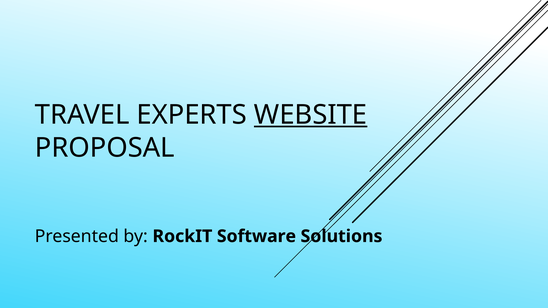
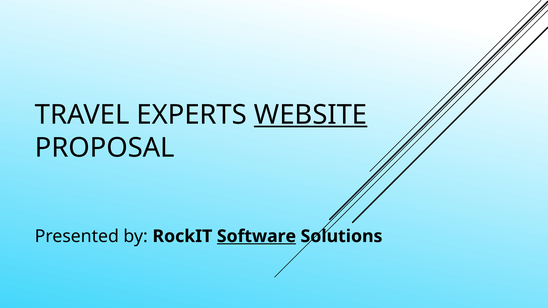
Software underline: none -> present
